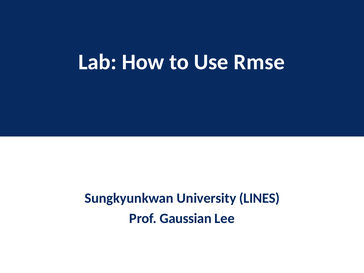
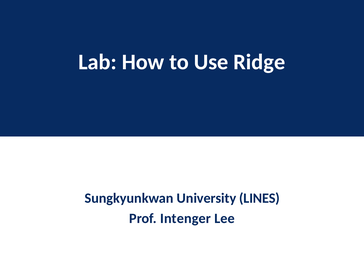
Rmse: Rmse -> Ridge
Gaussian: Gaussian -> Intenger
